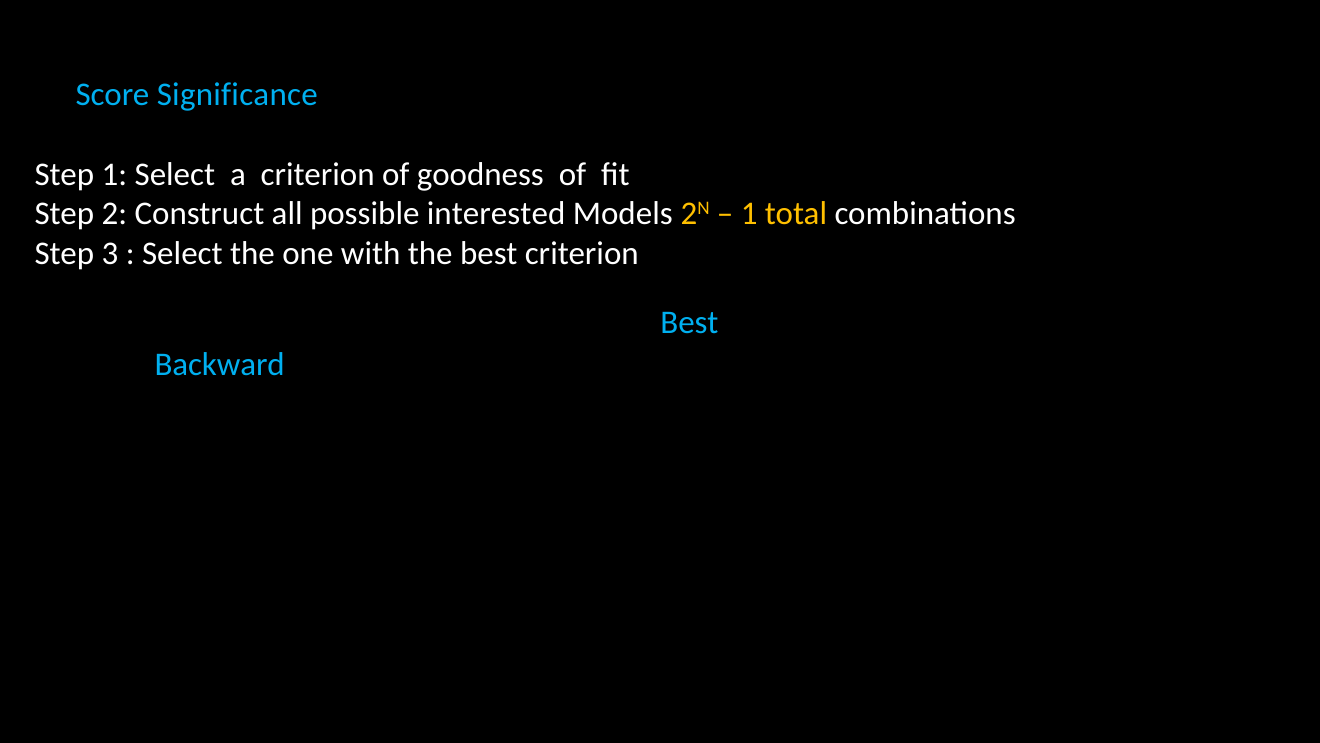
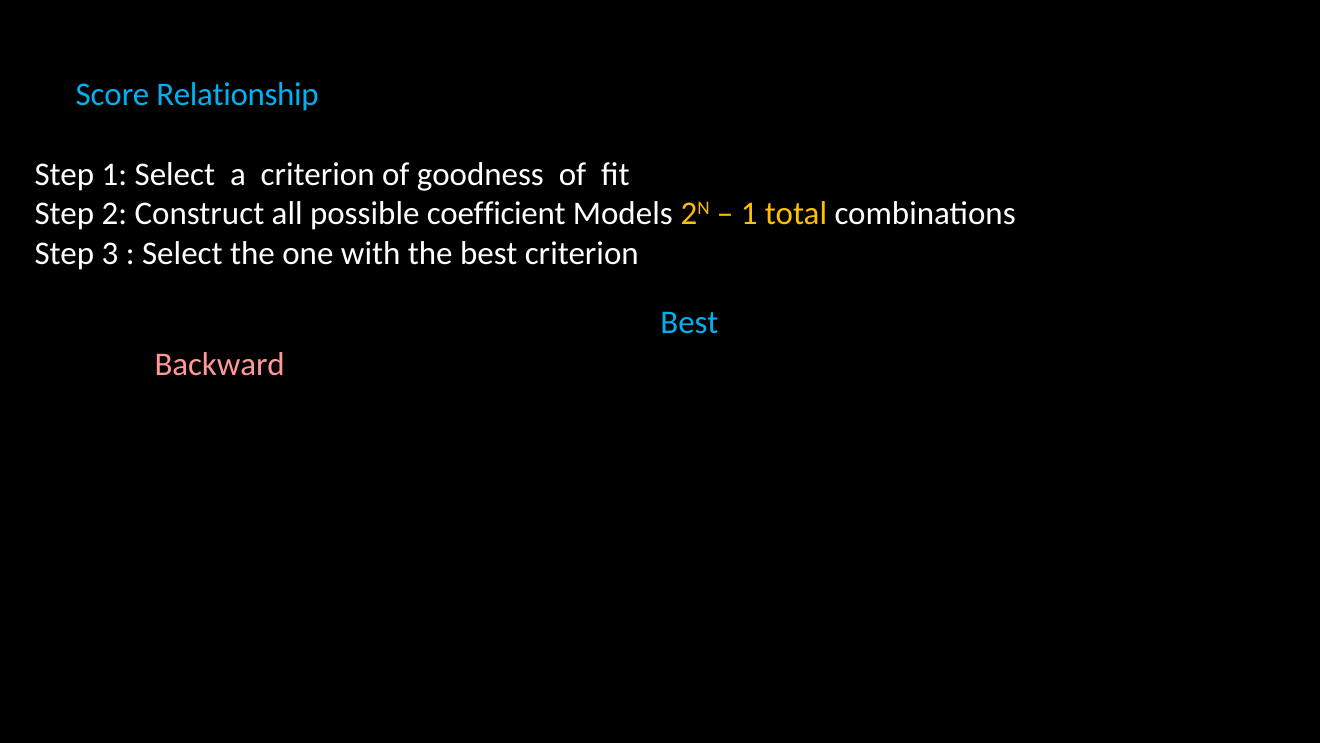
Significance: Significance -> Relationship
interested: interested -> coefficient
Backward colour: light blue -> pink
